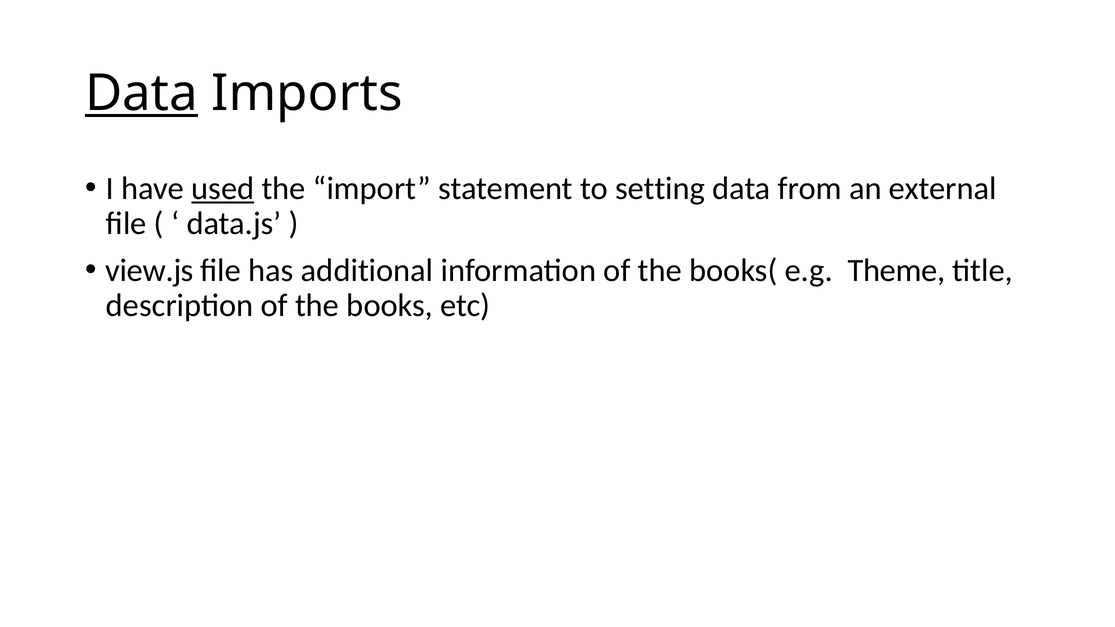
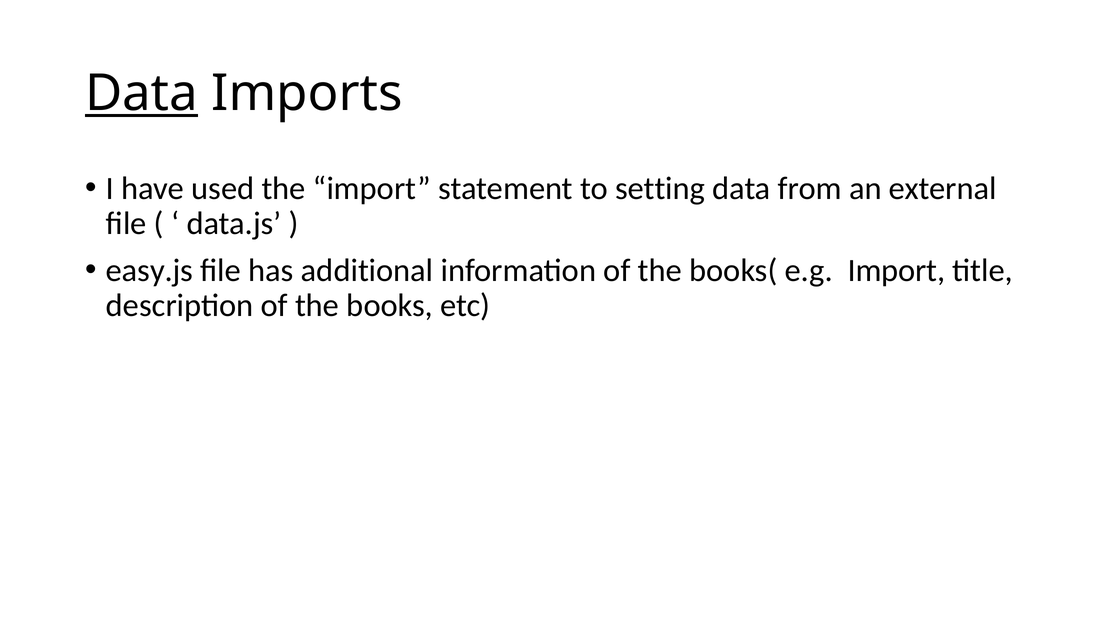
used underline: present -> none
view.js: view.js -> easy.js
e.g Theme: Theme -> Import
